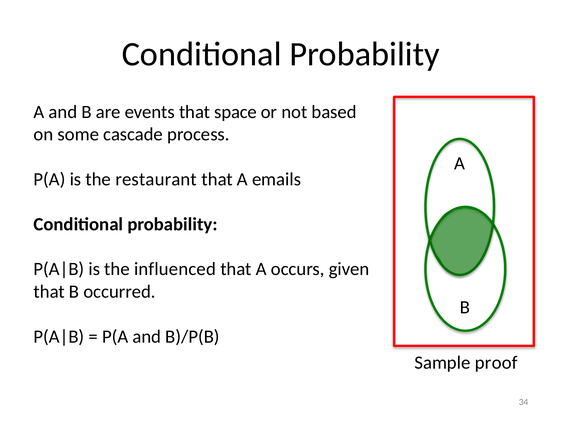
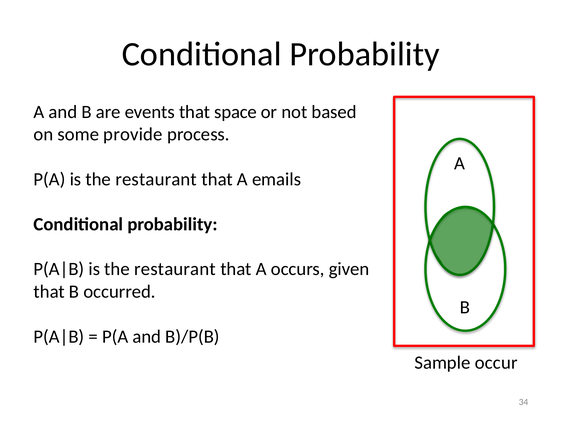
cascade: cascade -> provide
influenced at (175, 269): influenced -> restaurant
proof: proof -> occur
